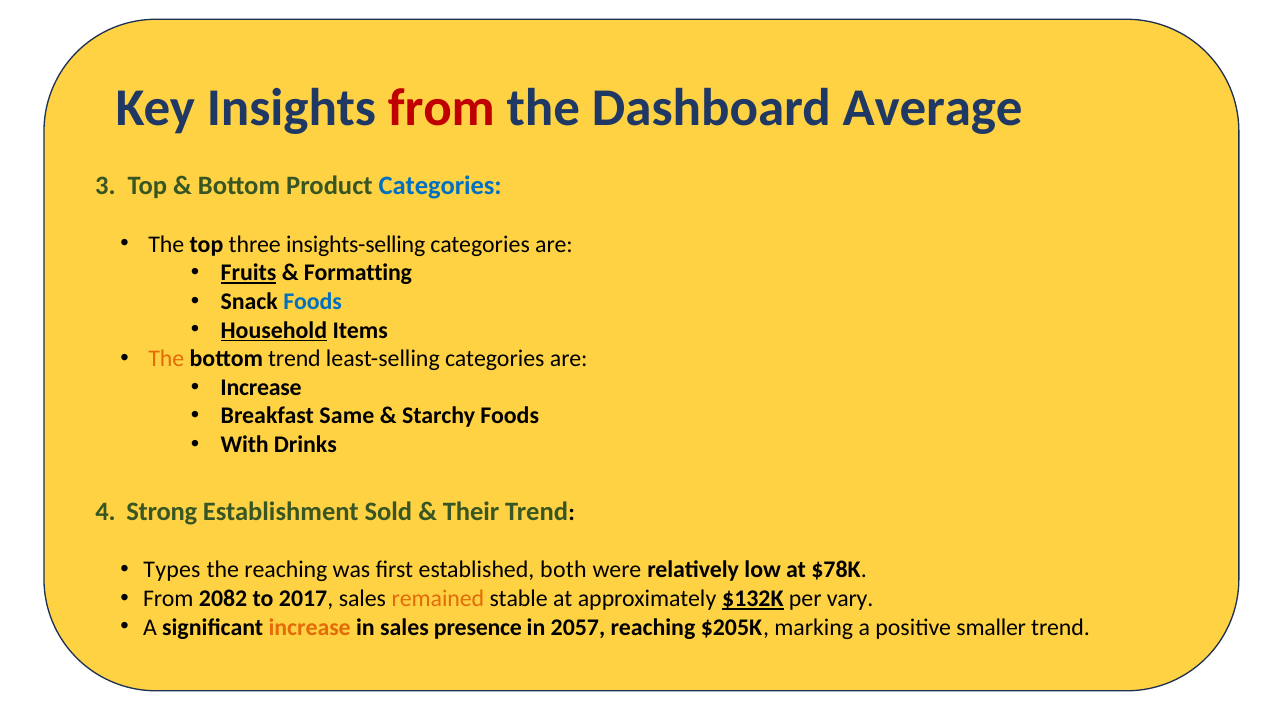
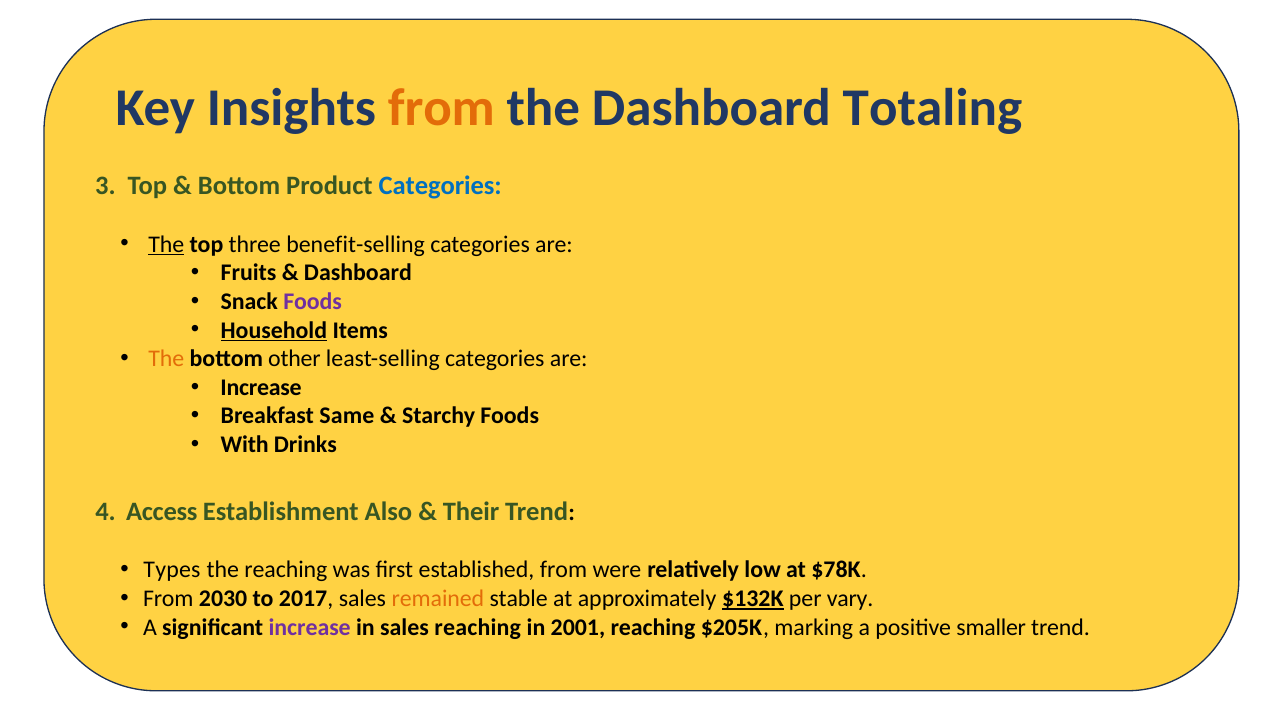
from at (441, 108) colour: red -> orange
Average: Average -> Totaling
The at (166, 244) underline: none -> present
insights-selling: insights-selling -> benefit-selling
Fruits underline: present -> none
Formatting at (358, 273): Formatting -> Dashboard
Foods at (313, 302) colour: blue -> purple
bottom trend: trend -> other
Strong: Strong -> Access
Sold: Sold -> Also
established both: both -> from
2082: 2082 -> 2030
increase at (310, 628) colour: orange -> purple
sales presence: presence -> reaching
2057: 2057 -> 2001
